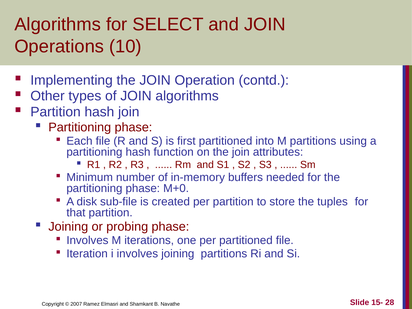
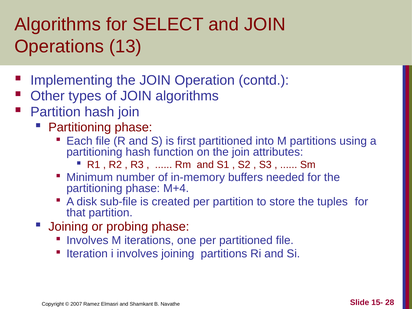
10: 10 -> 13
M+0: M+0 -> M+4
